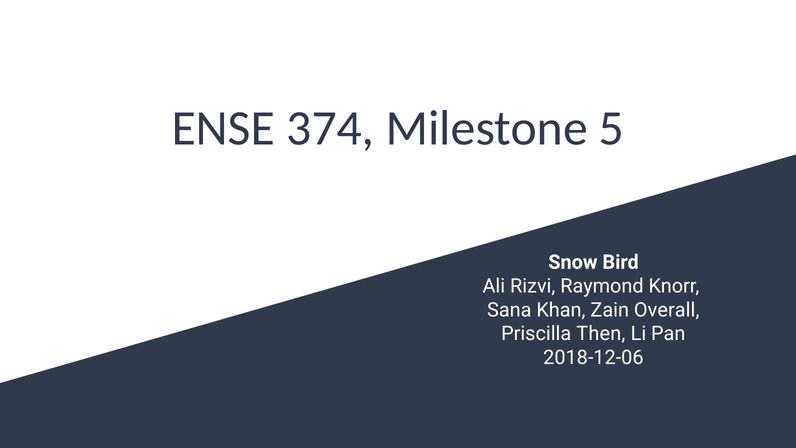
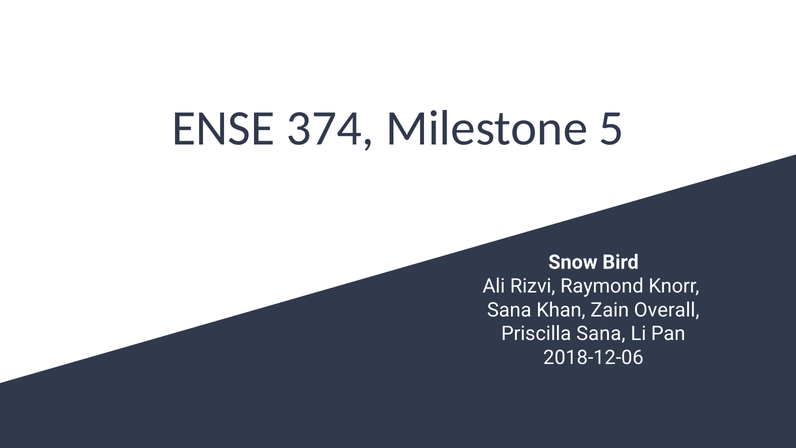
Priscilla Then: Then -> Sana
